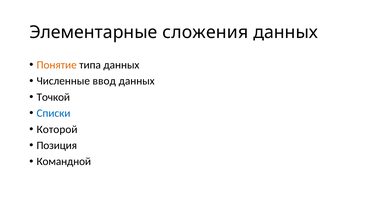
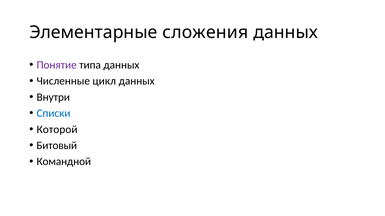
Понятие colour: orange -> purple
ввод: ввод -> цикл
Точкой: Точкой -> Внутри
Позиция: Позиция -> Битовый
